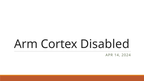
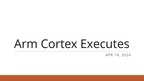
Disabled: Disabled -> Executes
